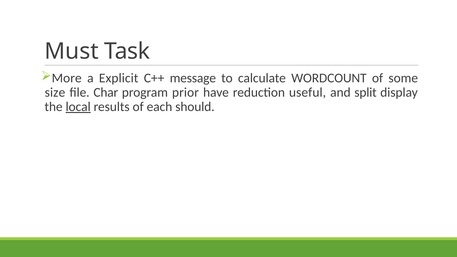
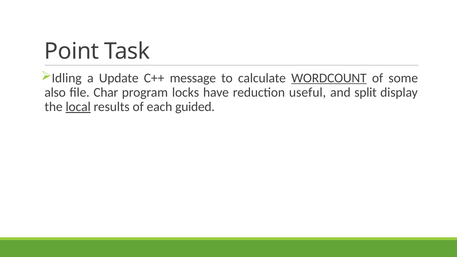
Must: Must -> Point
More: More -> Idling
Explicit: Explicit -> Update
WORDCOUNT underline: none -> present
size: size -> also
prior: prior -> locks
should: should -> guided
